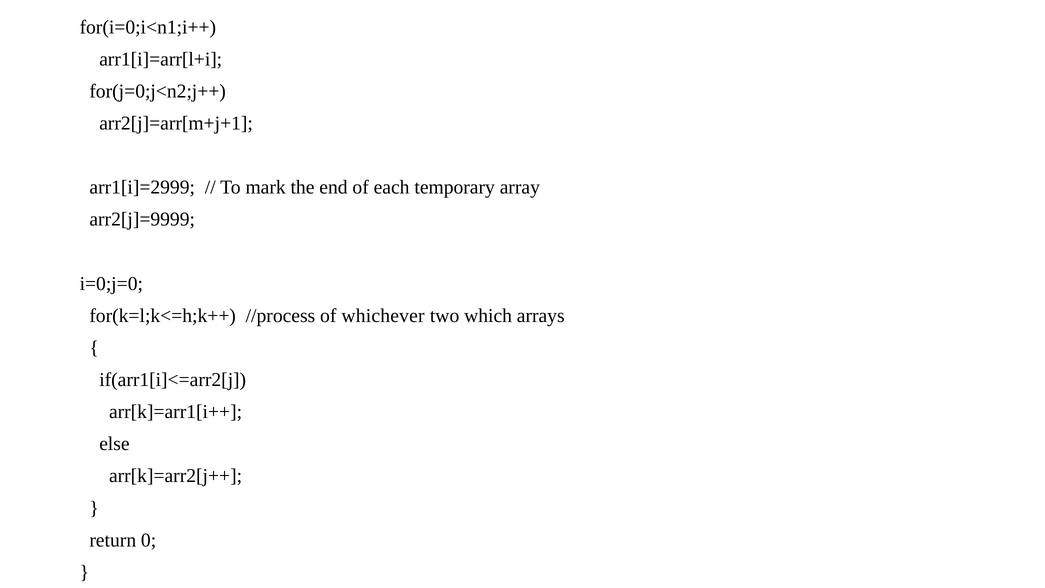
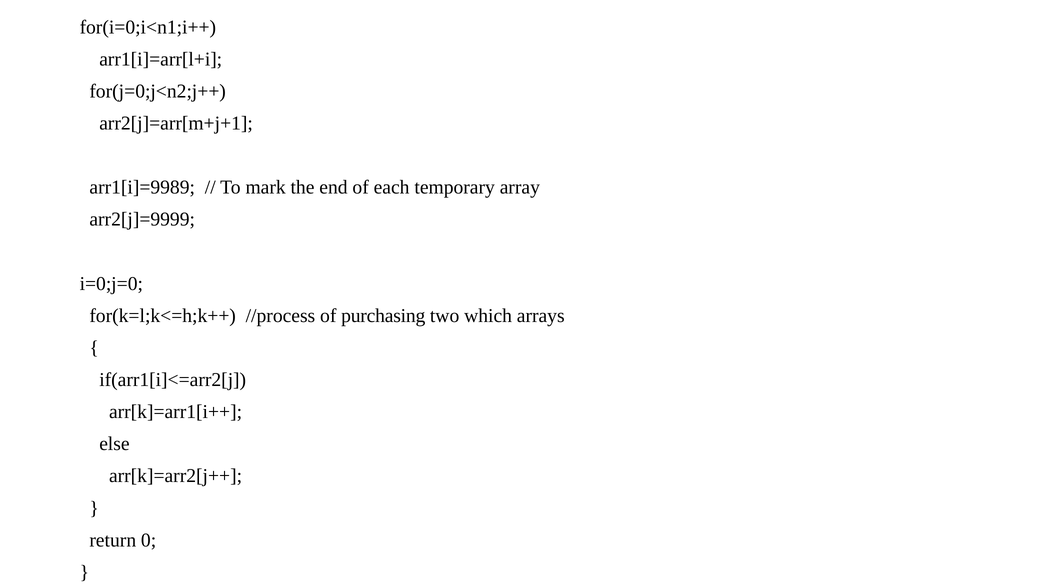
arr1[i]=2999: arr1[i]=2999 -> arr1[i]=9989
whichever: whichever -> purchasing
